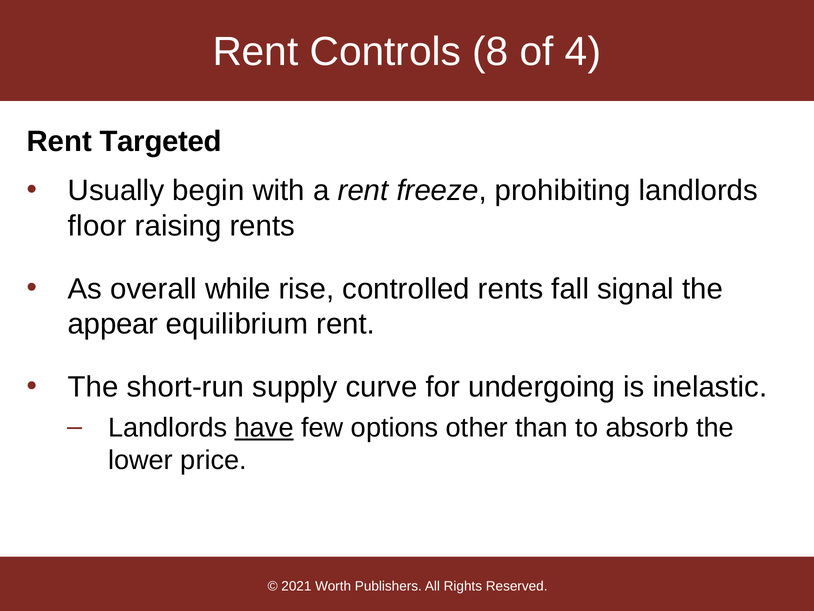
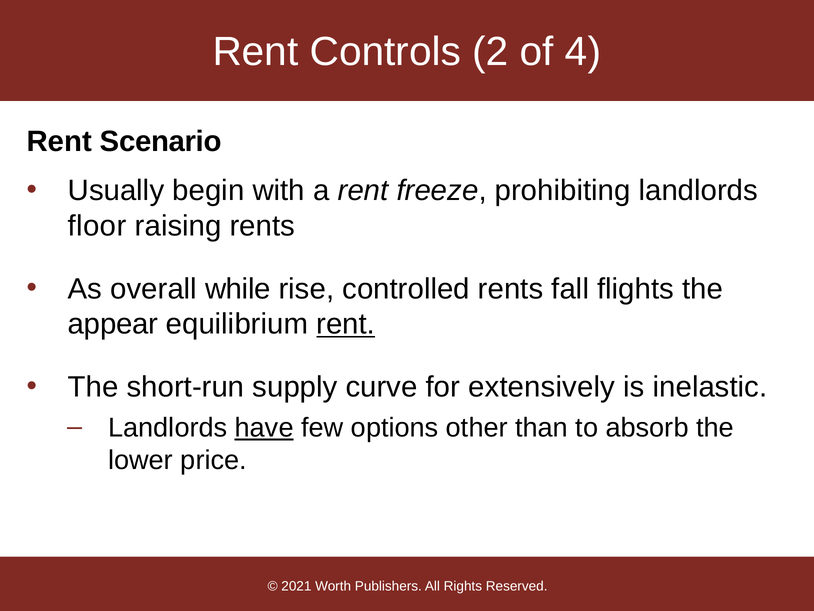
8: 8 -> 2
Targeted: Targeted -> Scenario
signal: signal -> flights
rent at (346, 324) underline: none -> present
undergoing: undergoing -> extensively
